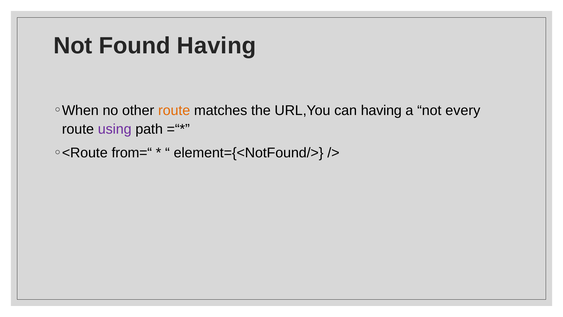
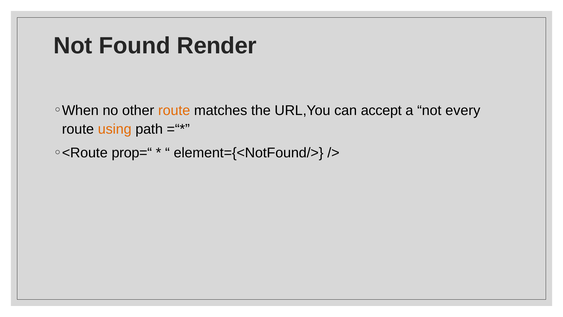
Found Having: Having -> Render
can having: having -> accept
using colour: purple -> orange
from=“: from=“ -> prop=“
